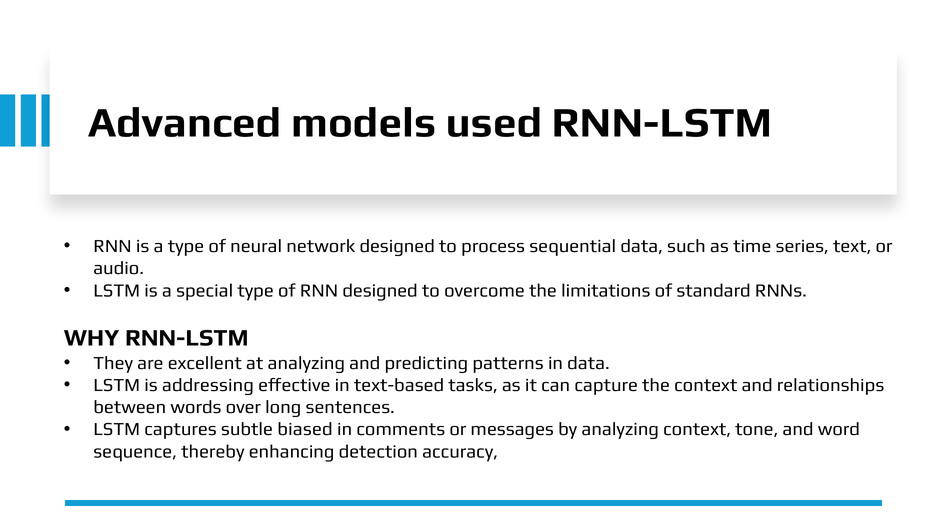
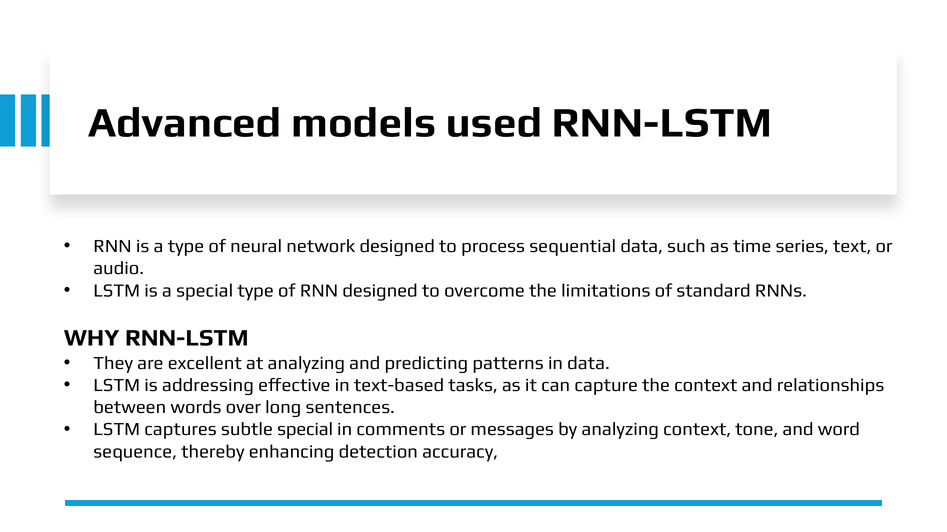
subtle biased: biased -> special
